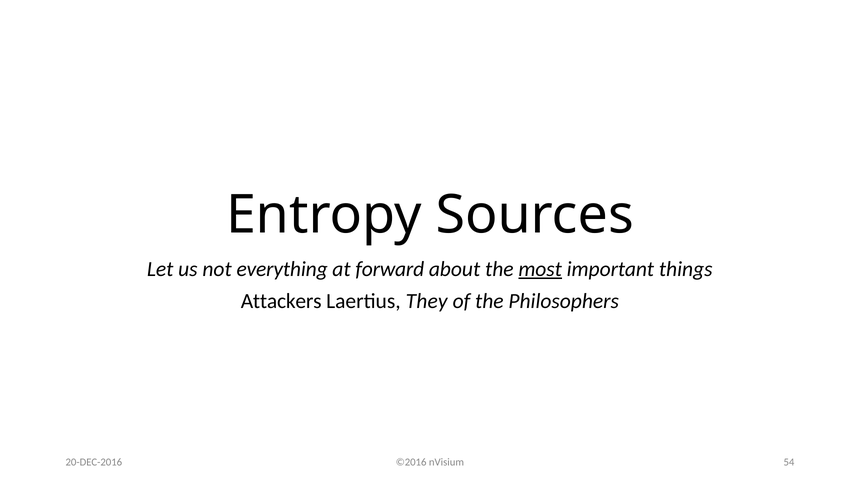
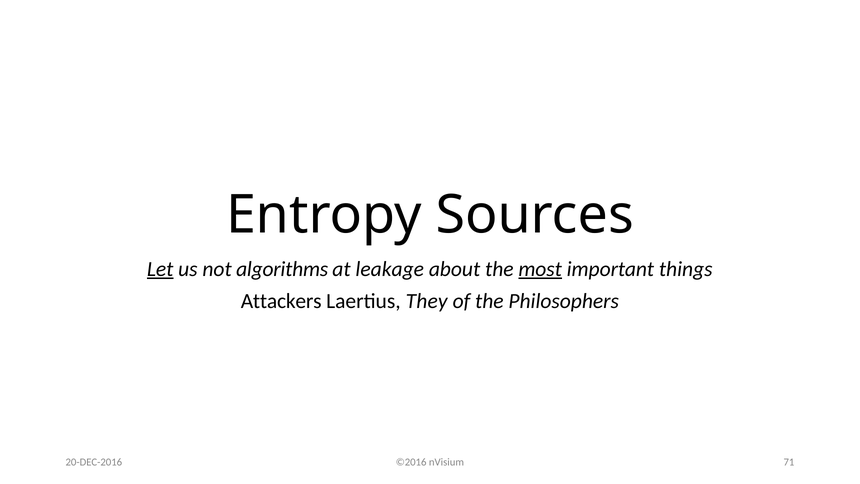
Let underline: none -> present
everything: everything -> algorithms
forward: forward -> leakage
54: 54 -> 71
